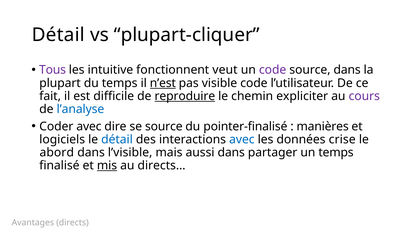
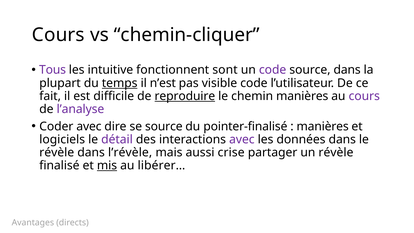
Détail at (58, 35): Détail -> Cours
plupart-cliquer: plupart-cliquer -> chemin-cliquer
veut: veut -> sont
temps at (120, 83) underline: none -> present
n’est underline: present -> none
chemin expliciter: expliciter -> manières
l’analyse colour: blue -> purple
détail at (117, 139) colour: blue -> purple
avec at (242, 139) colour: blue -> purple
données crise: crise -> dans
abord at (57, 152): abord -> révèle
l’visible: l’visible -> l’révèle
aussi dans: dans -> crise
un temps: temps -> révèle
directs…: directs… -> libérer…
